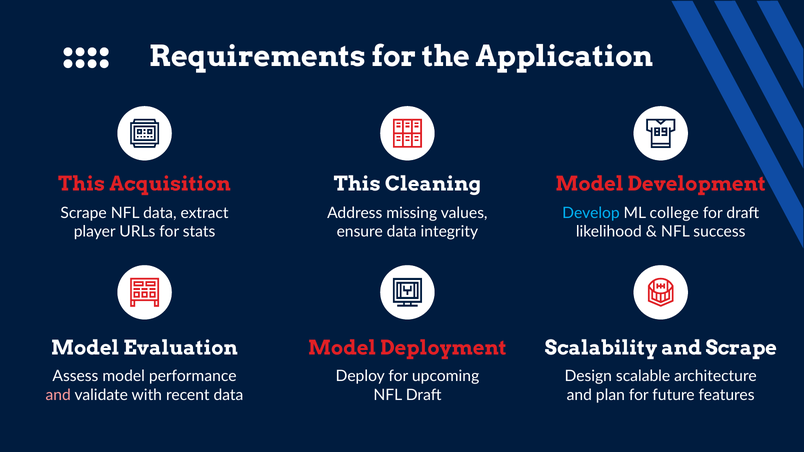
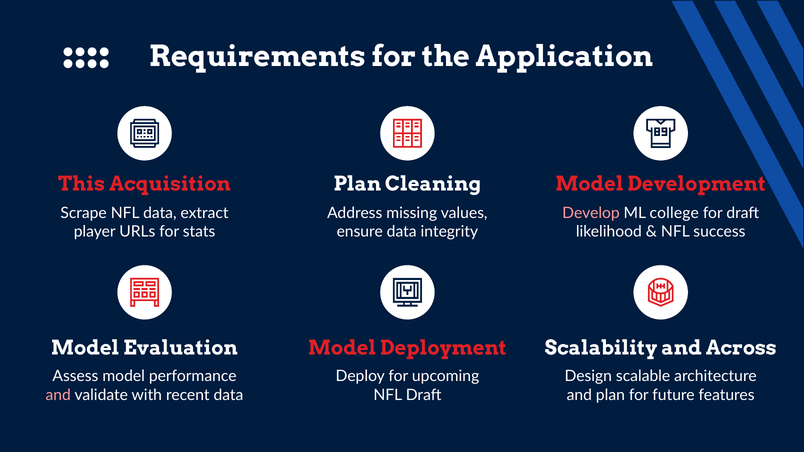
This at (357, 184): This -> Plan
Develop colour: light blue -> pink
and Scrape: Scrape -> Across
